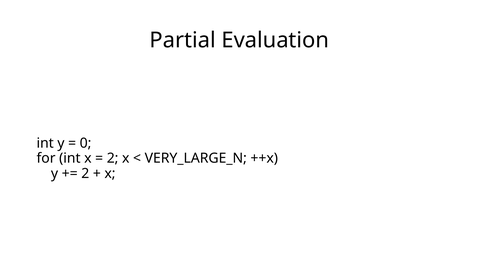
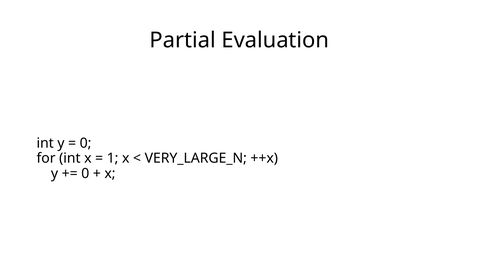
2 at (113, 158): 2 -> 1
2 at (85, 173): 2 -> 0
